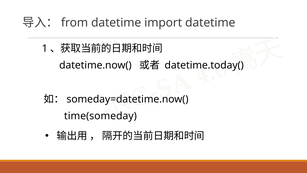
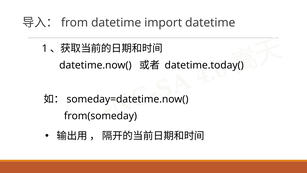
time(someday: time(someday -> from(someday
